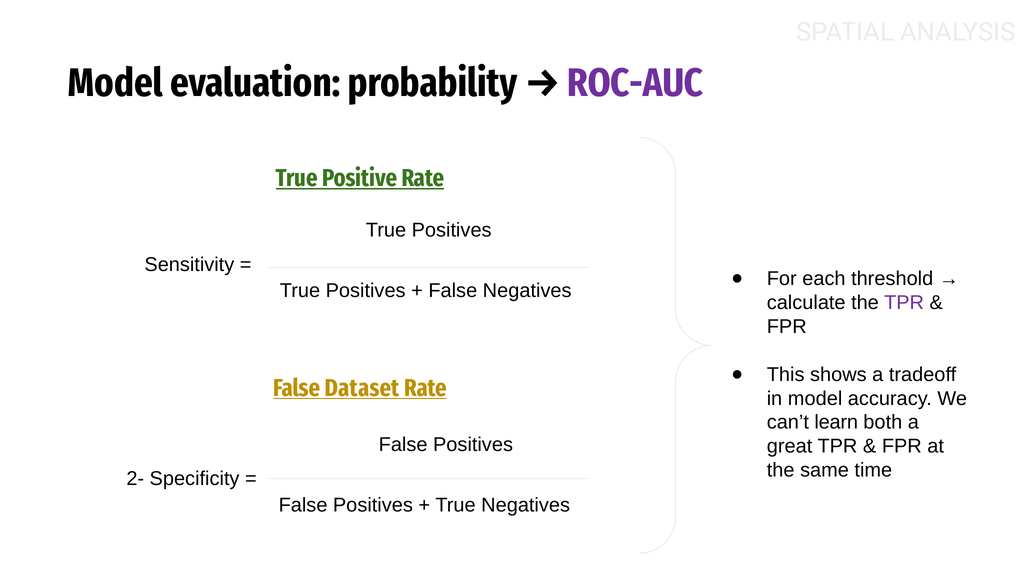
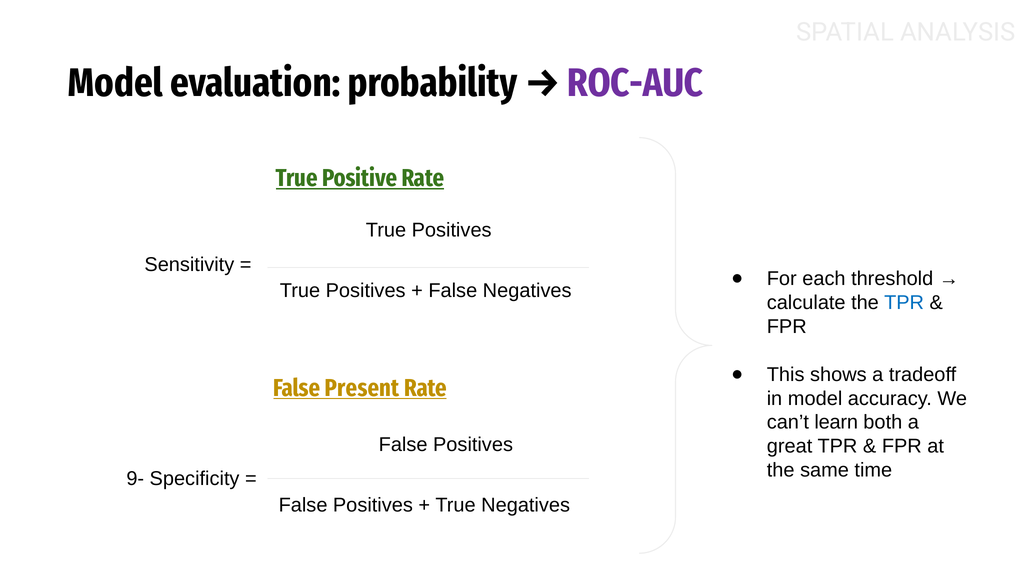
TPR at (904, 303) colour: purple -> blue
Dataset: Dataset -> Present
2-: 2- -> 9-
